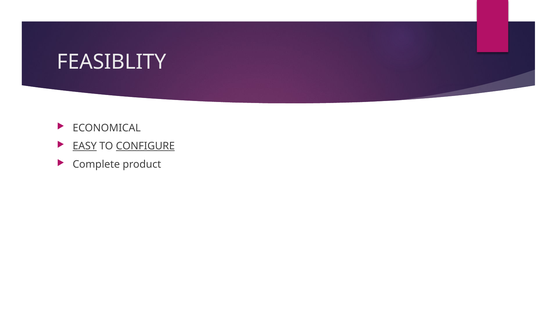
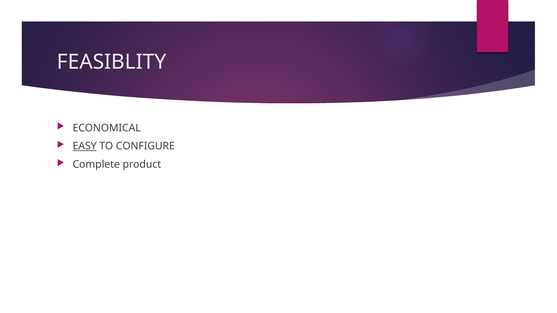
CONFIGURE underline: present -> none
